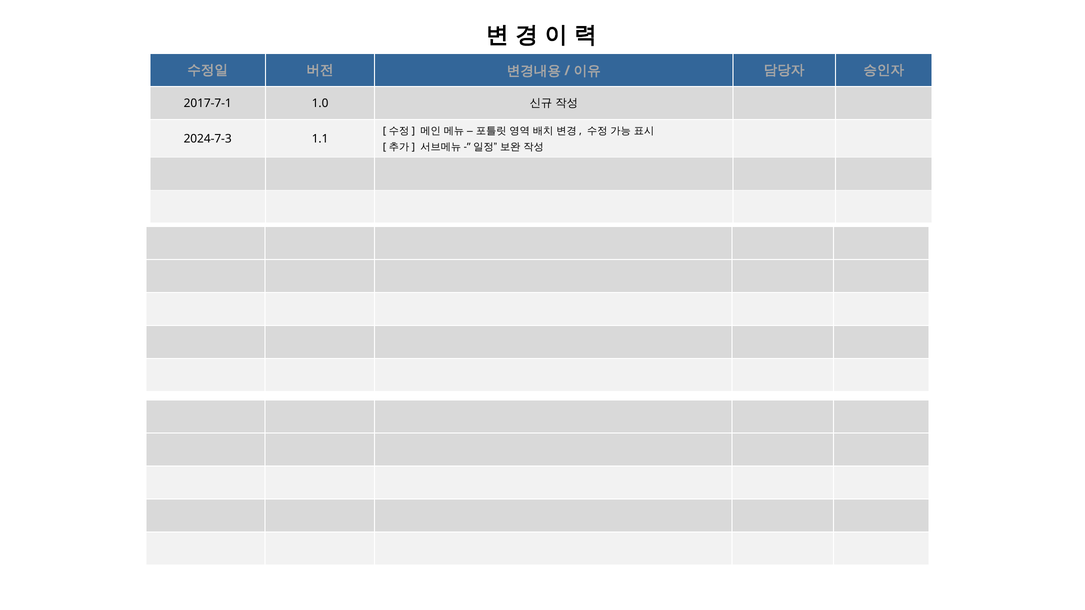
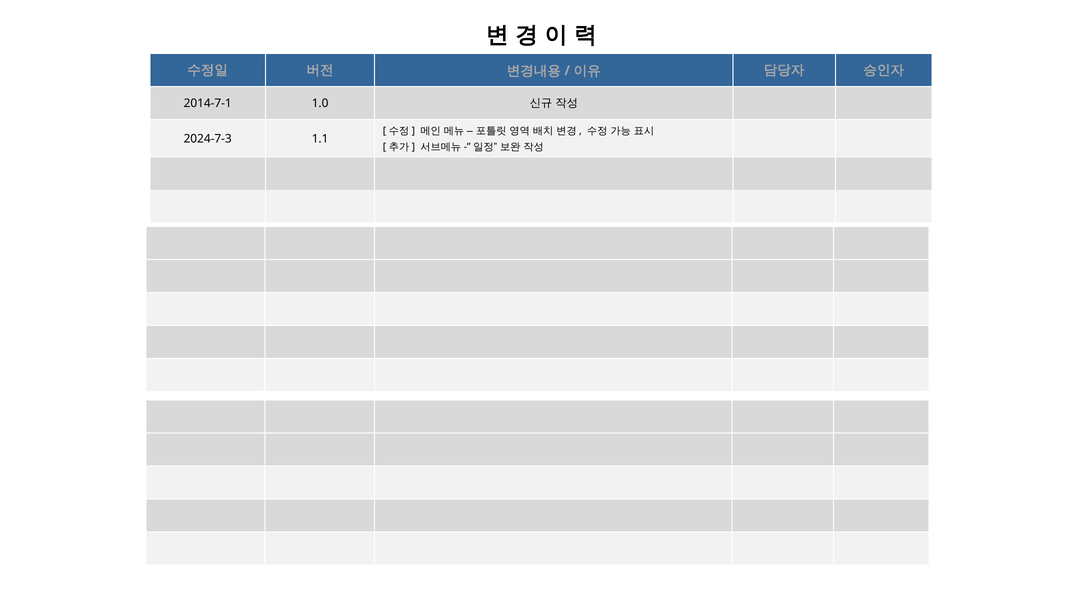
2017-7-1: 2017-7-1 -> 2014-7-1
